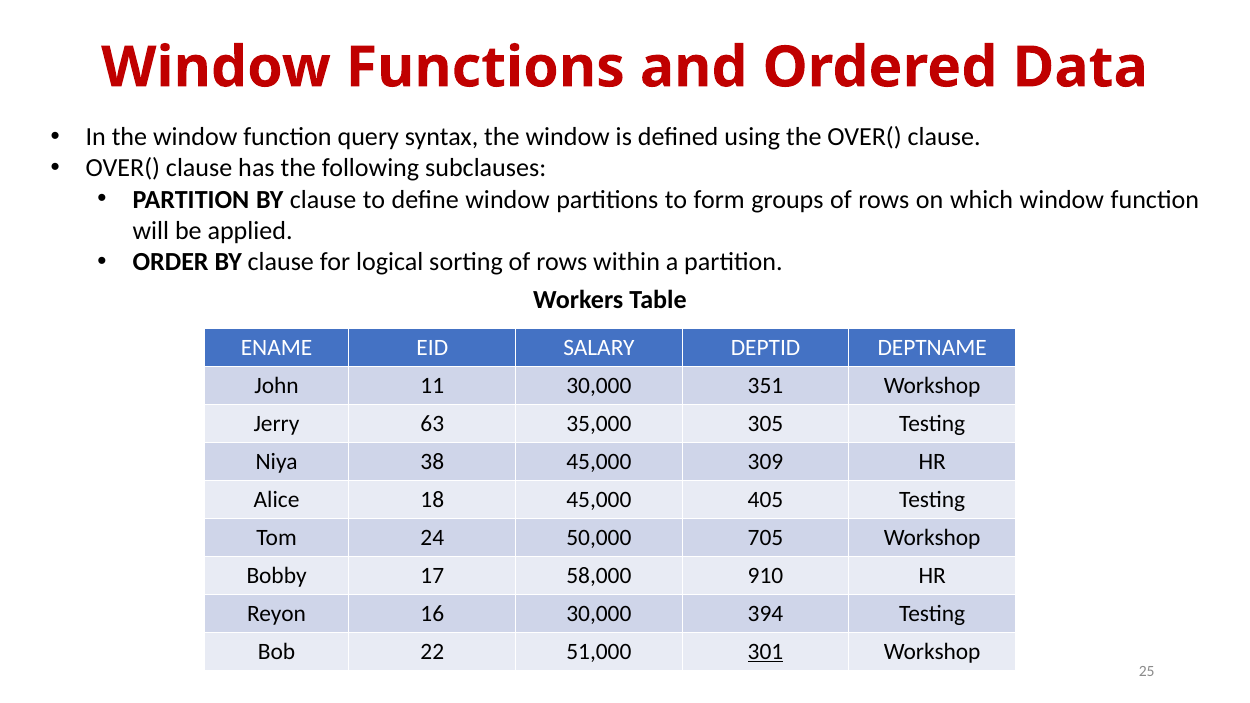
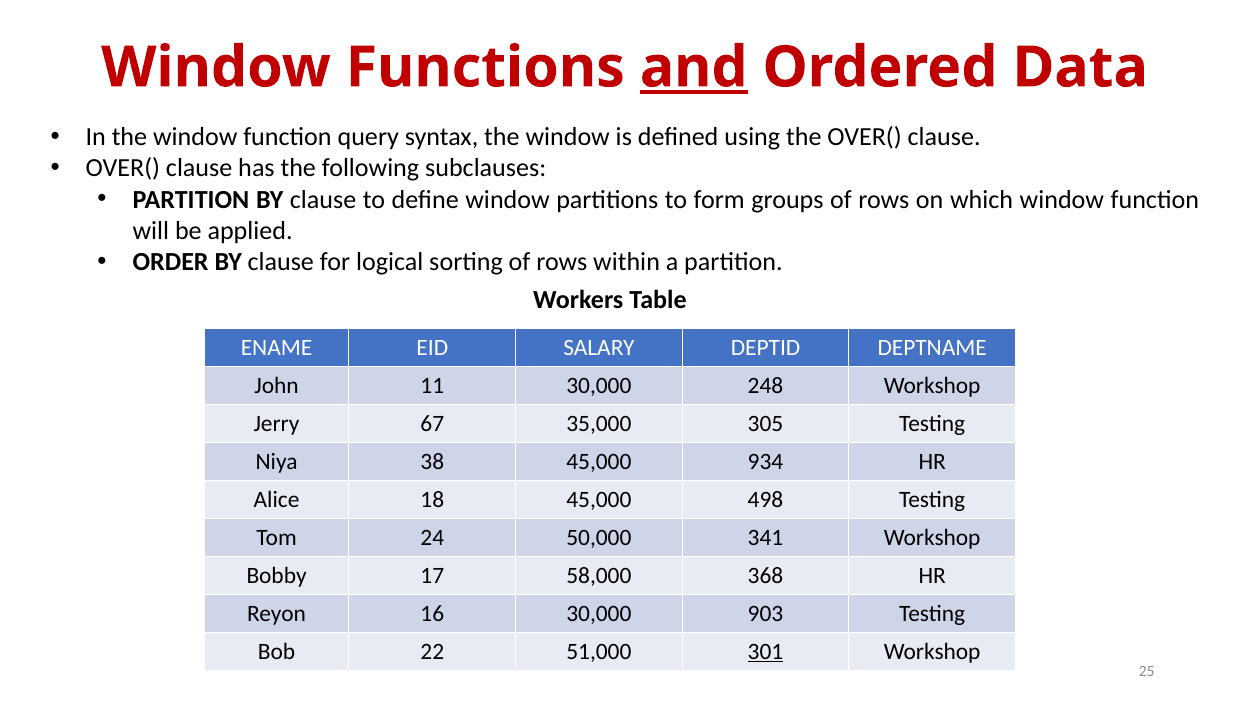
and underline: none -> present
351: 351 -> 248
63: 63 -> 67
309: 309 -> 934
405: 405 -> 498
705: 705 -> 341
910: 910 -> 368
394: 394 -> 903
